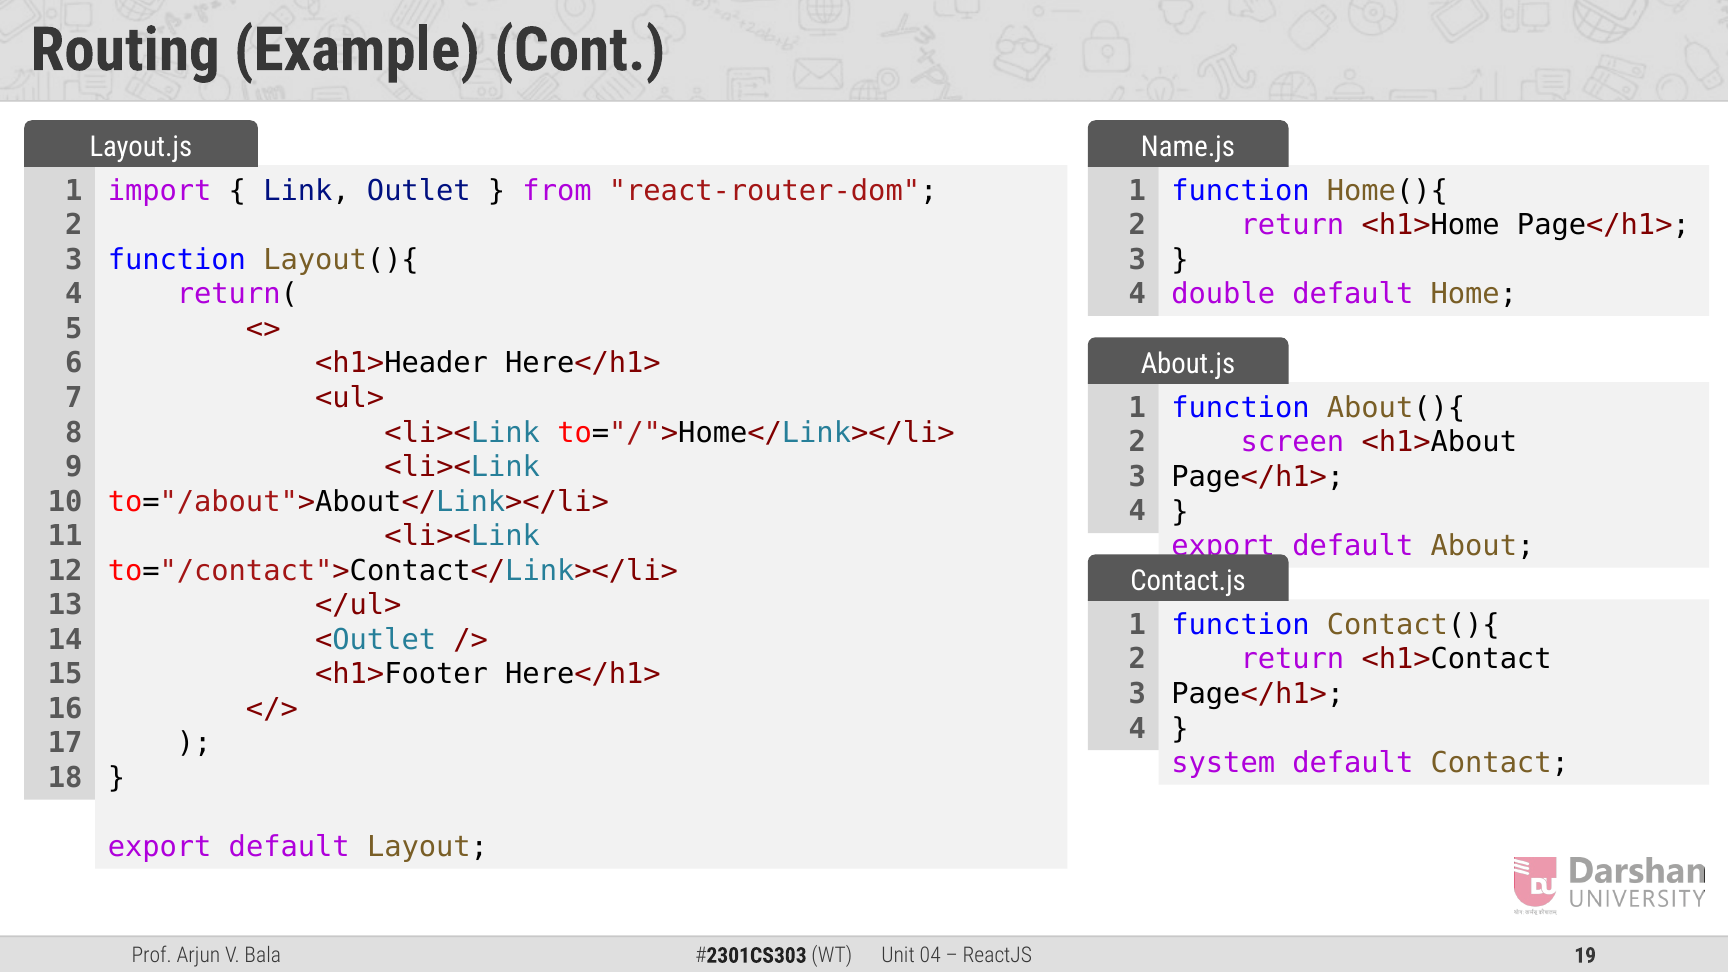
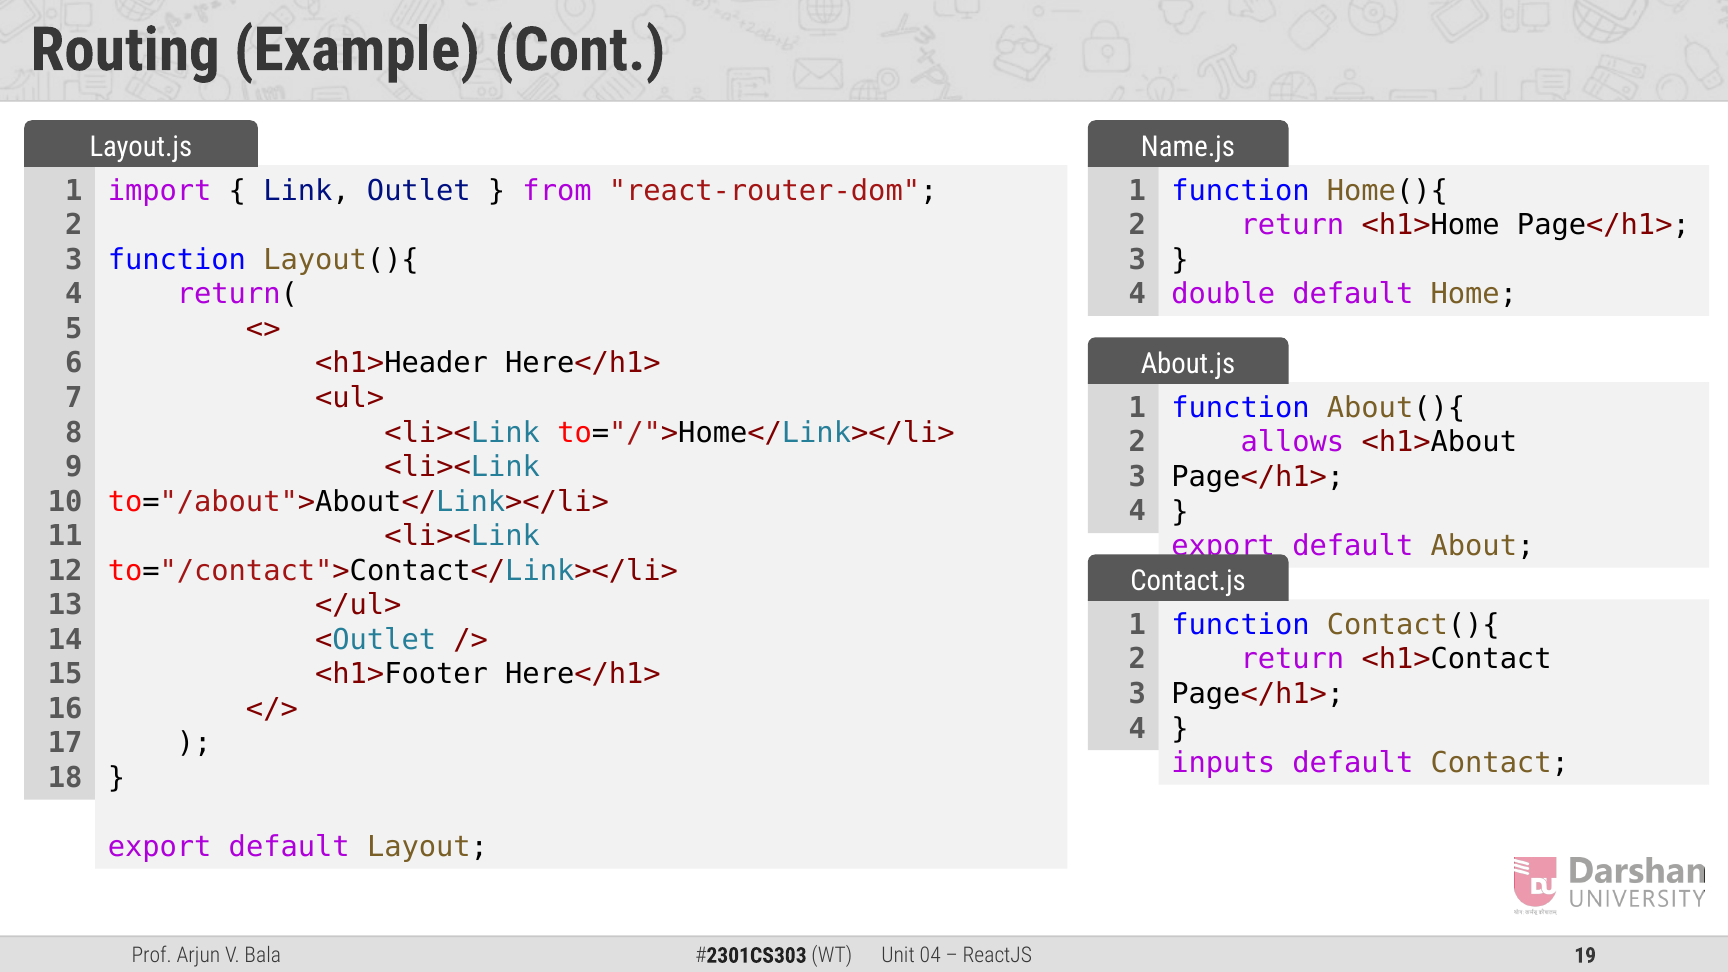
screen: screen -> allows
system: system -> inputs
